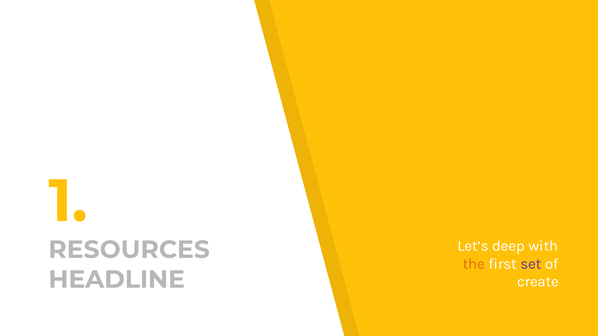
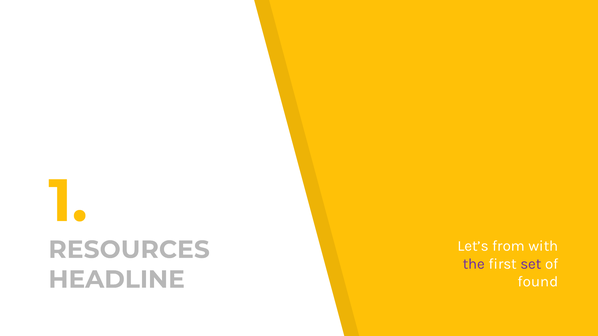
deep: deep -> from
the colour: orange -> purple
create: create -> found
